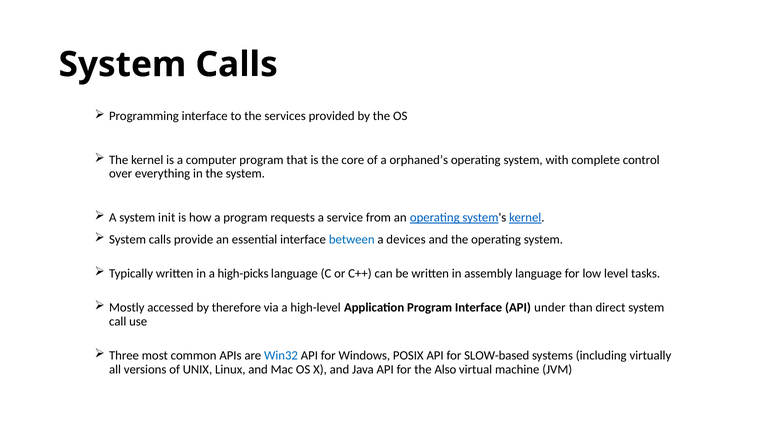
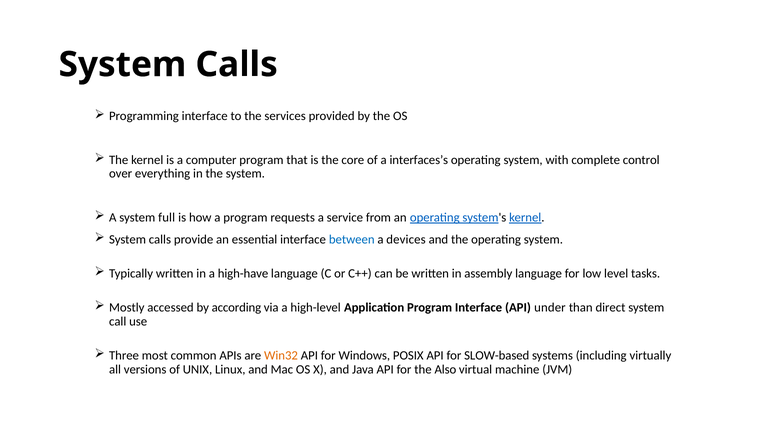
orphaned’s: orphaned’s -> interfaces’s
init: init -> full
high-picks: high-picks -> high-have
therefore: therefore -> according
Win32 colour: blue -> orange
